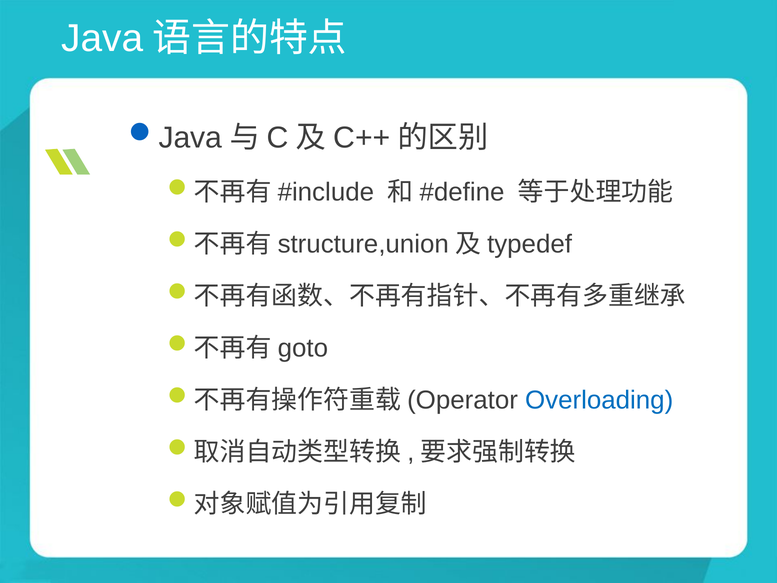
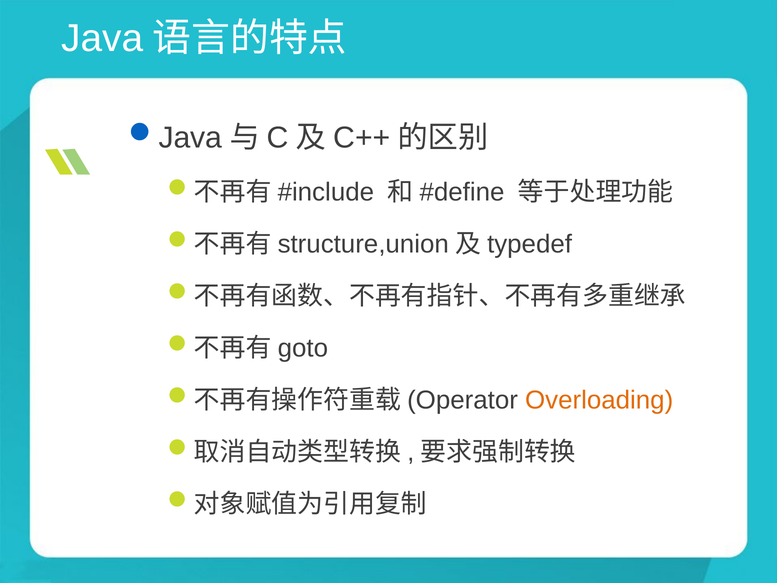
Overloading colour: blue -> orange
